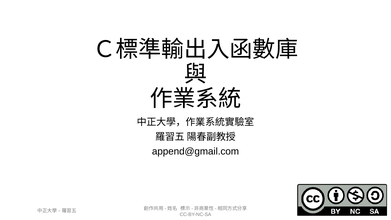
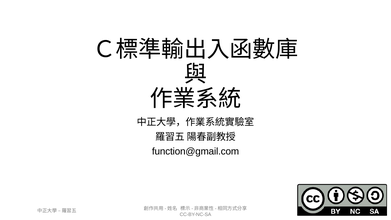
append@gmail.com: append@gmail.com -> function@gmail.com
